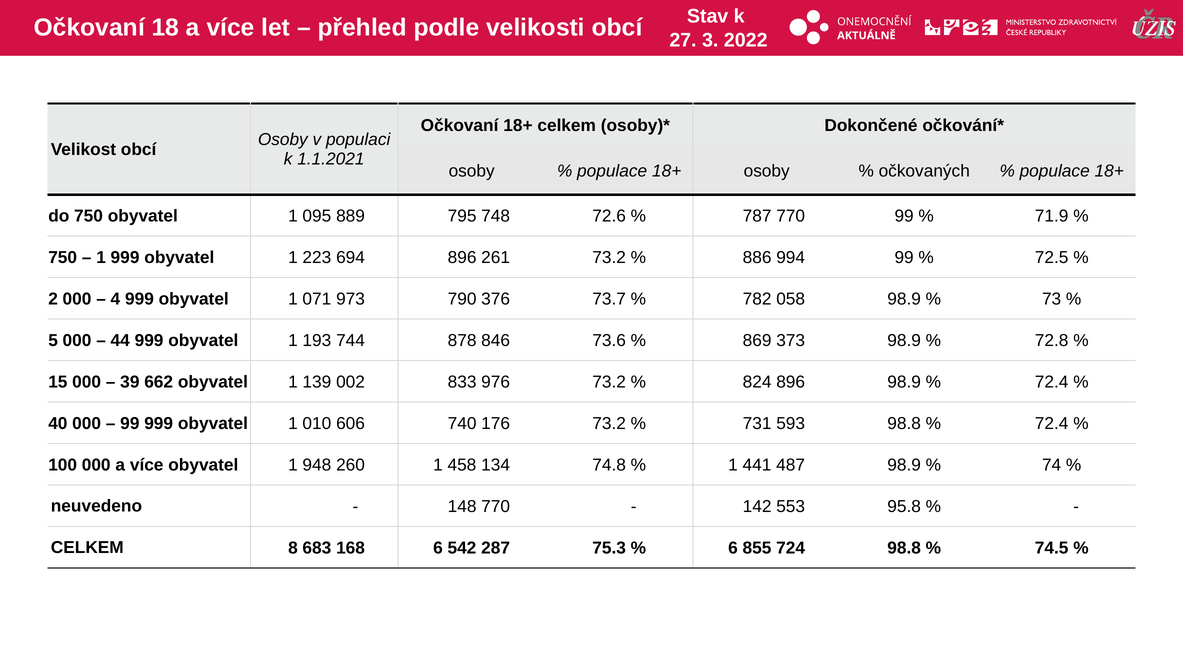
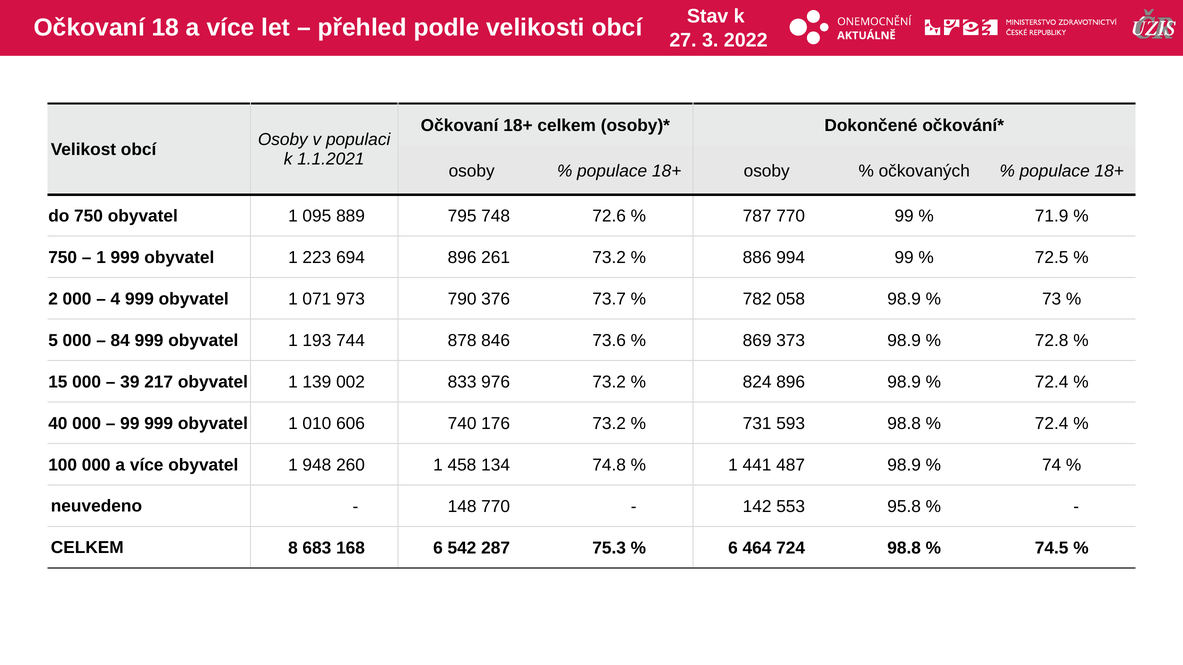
44: 44 -> 84
662: 662 -> 217
855: 855 -> 464
